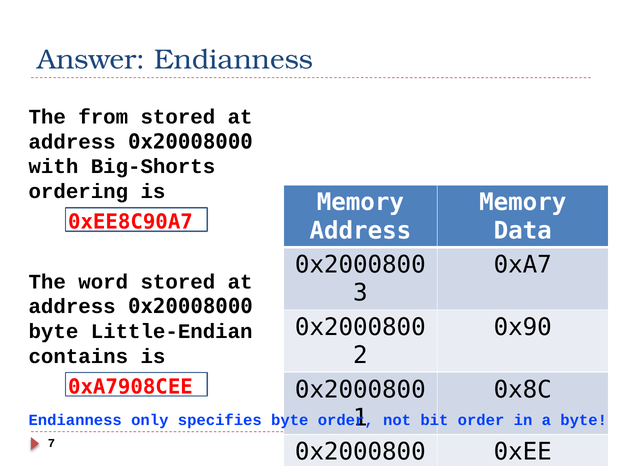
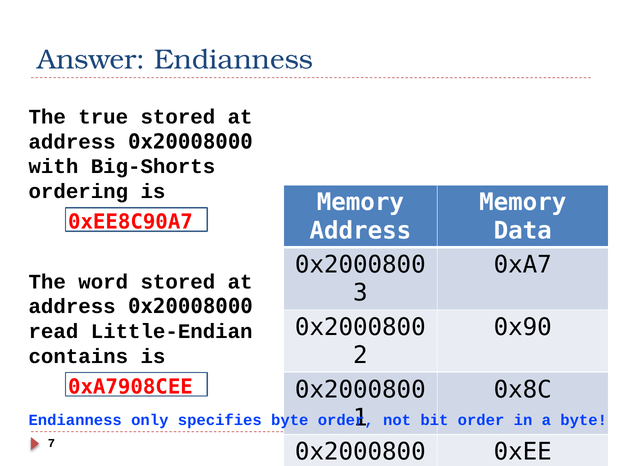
from: from -> true
byte at (53, 332): byte -> read
